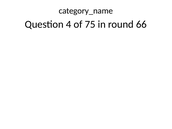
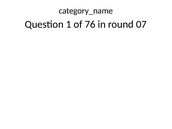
4: 4 -> 1
75: 75 -> 76
66: 66 -> 07
